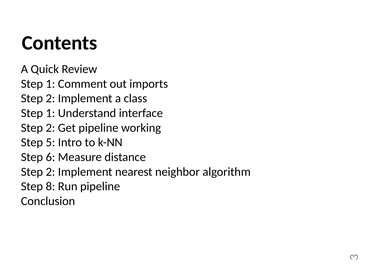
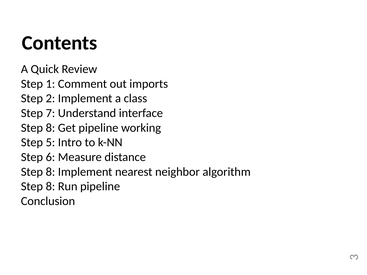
1 at (50, 113): 1 -> 7
2 at (50, 128): 2 -> 8
2 at (50, 172): 2 -> 8
